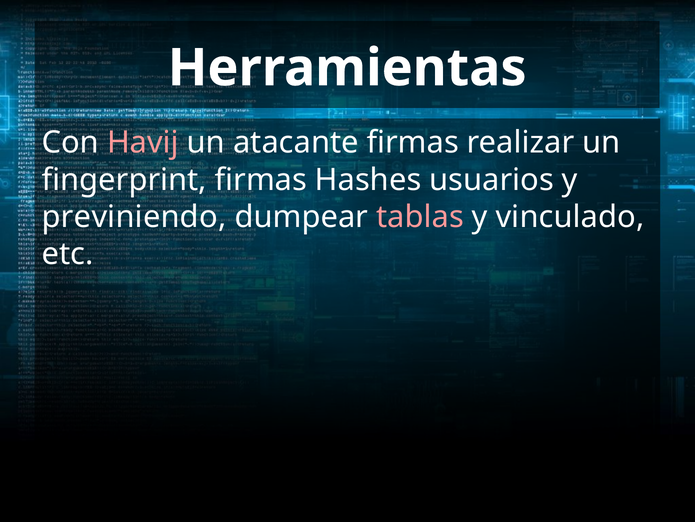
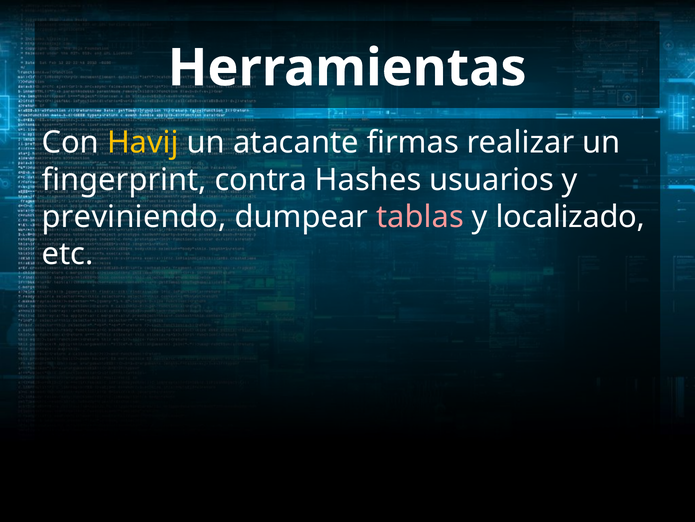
Havij colour: pink -> yellow
fingerprint firmas: firmas -> contra
vinculado: vinculado -> localizado
